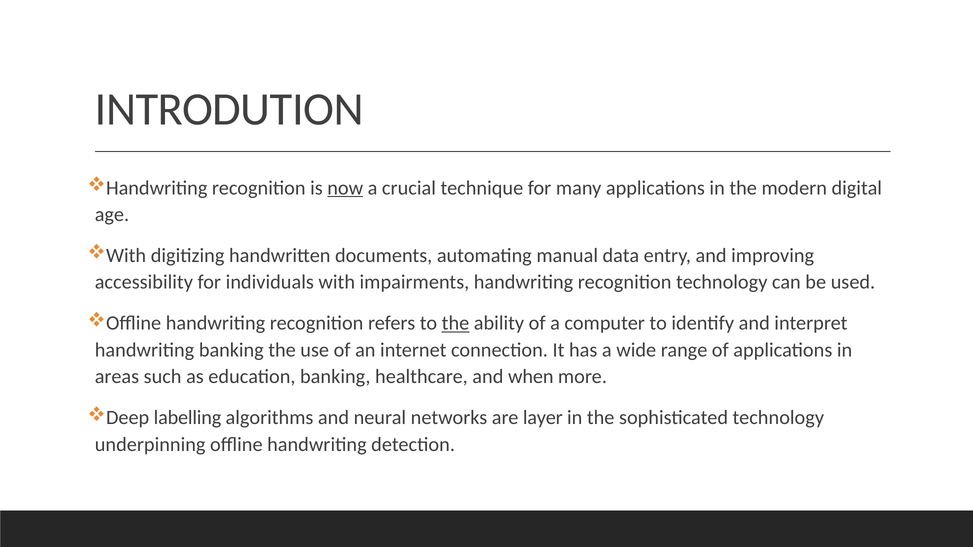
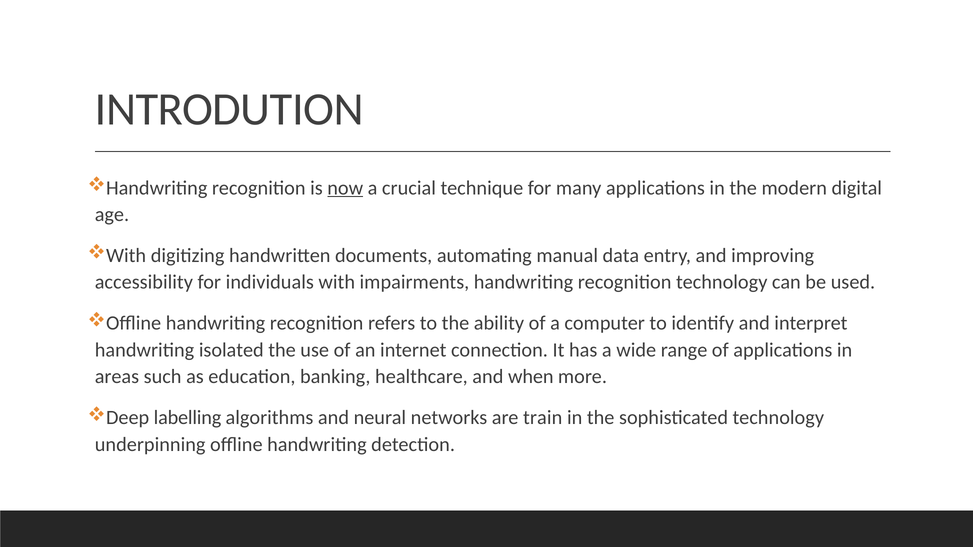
the at (455, 323) underline: present -> none
handwriting banking: banking -> isolated
layer: layer -> train
